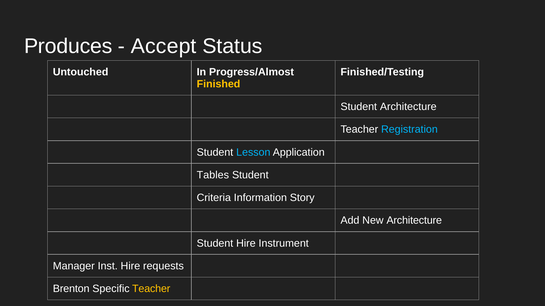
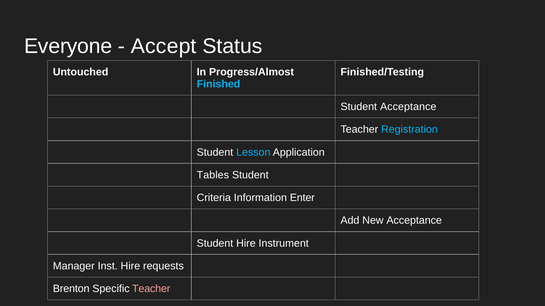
Produces: Produces -> Everyone
Finished colour: yellow -> light blue
Student Architecture: Architecture -> Acceptance
Story: Story -> Enter
New Architecture: Architecture -> Acceptance
Teacher at (151, 289) colour: yellow -> pink
